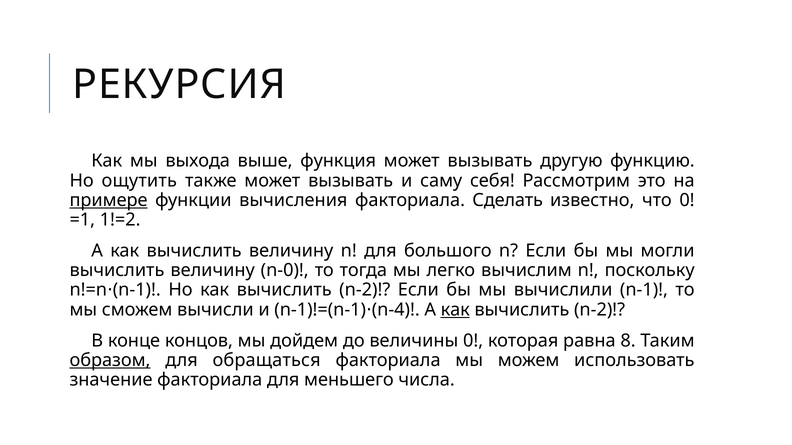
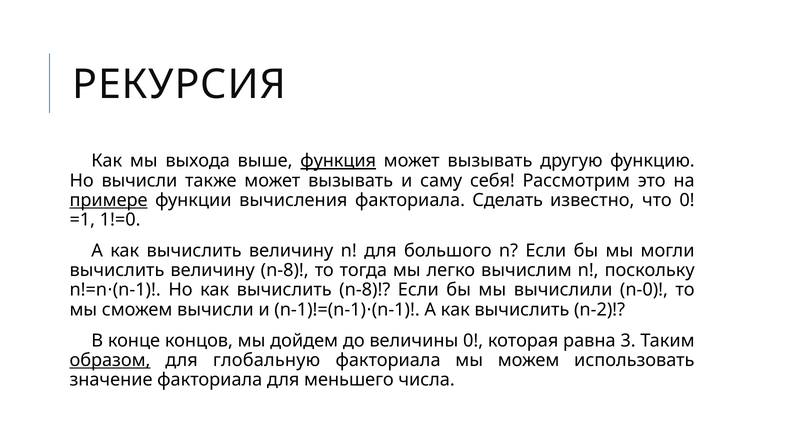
функция underline: none -> present
Но ощутить: ощутить -> вычисли
1!=2: 1!=2 -> 1!=0
величину n-0: n-0 -> n-8
Но как вычислить n-2: n-2 -> n-8
вычислили n-1: n-1 -> n-0
n-4 at (396, 310): n-4 -> n-1
как at (455, 310) underline: present -> none
8: 8 -> 3
обращаться: обращаться -> глобальную
